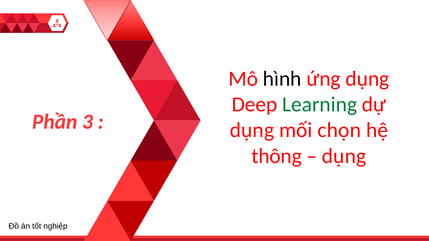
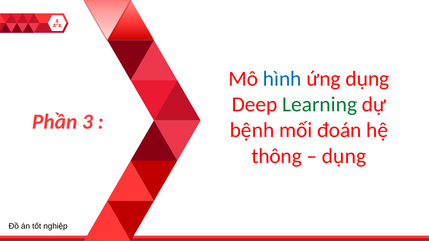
hình colour: black -> blue
dụng at (252, 130): dụng -> bệnh
chọn: chọn -> đoán
